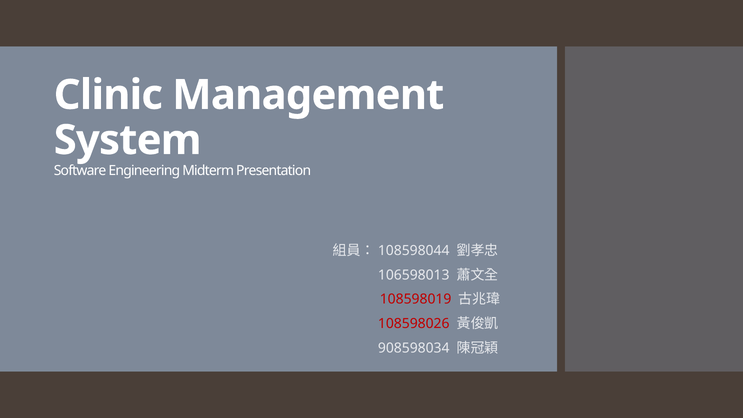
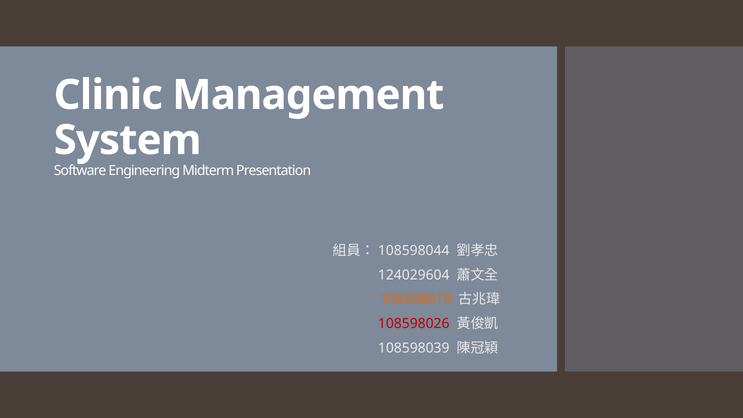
106598013: 106598013 -> 124029604
108598019 colour: red -> orange
908598034: 908598034 -> 108598039
